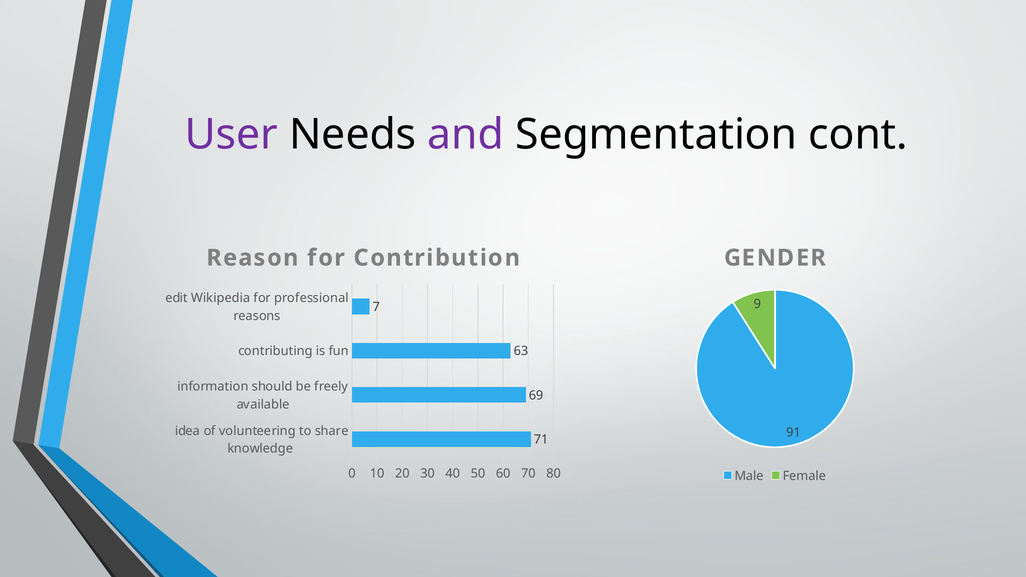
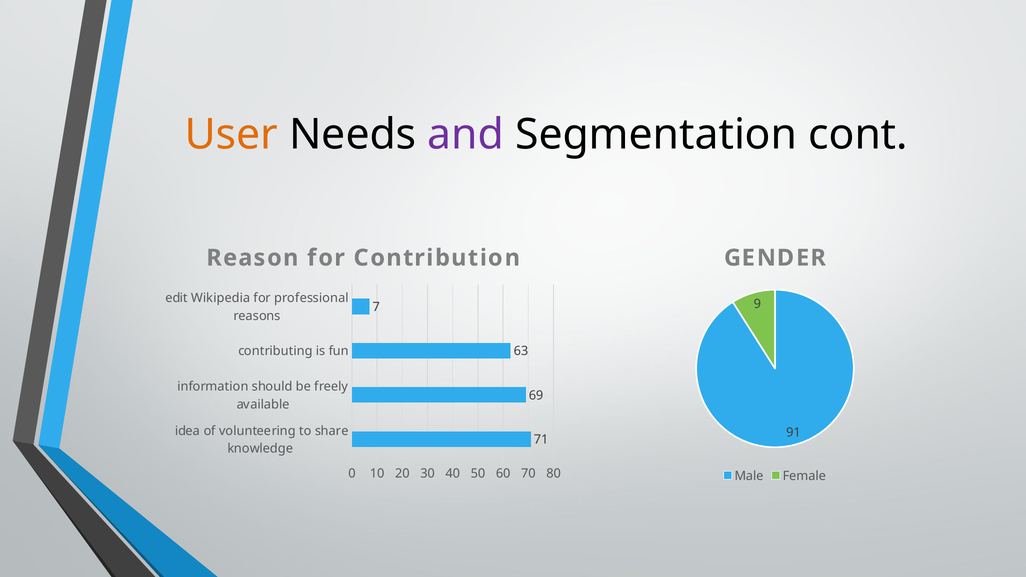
User colour: purple -> orange
